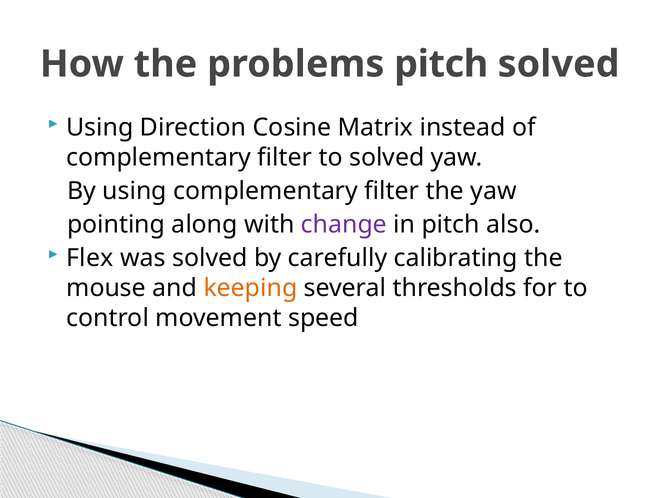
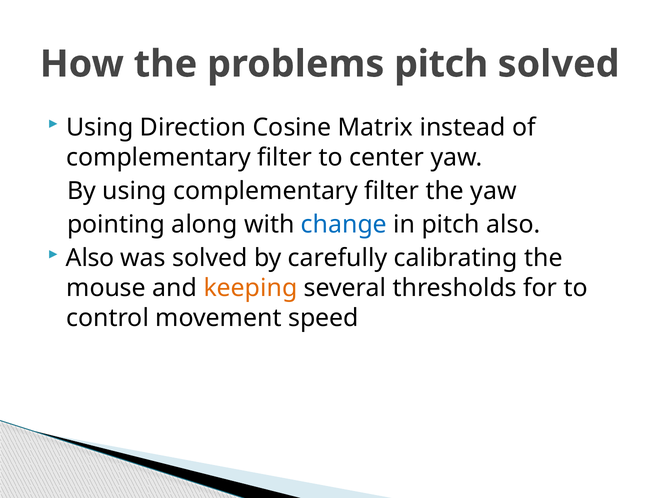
to solved: solved -> center
change colour: purple -> blue
Flex at (90, 258): Flex -> Also
